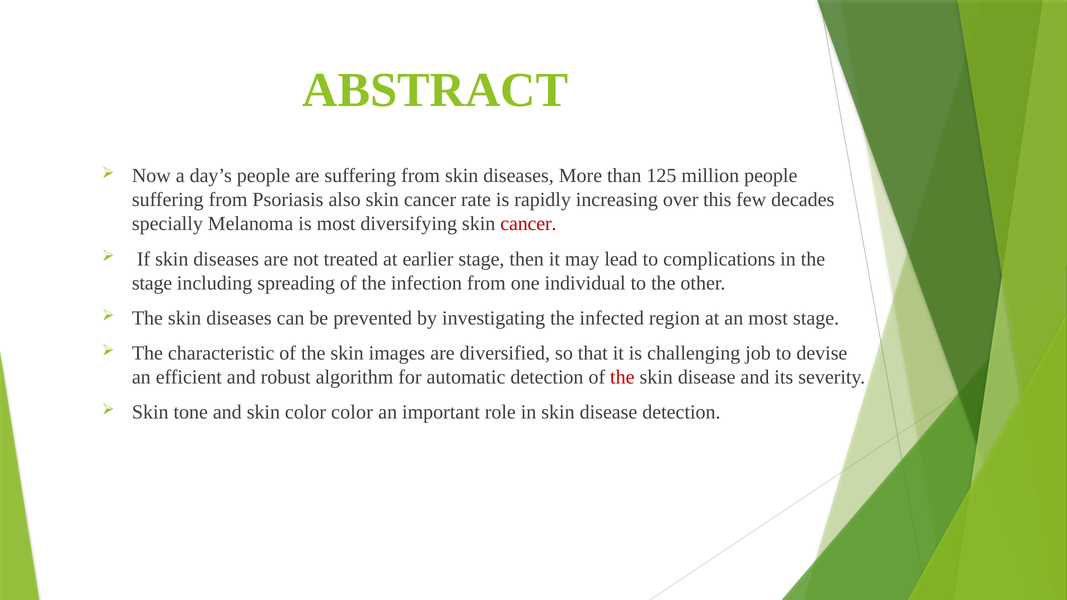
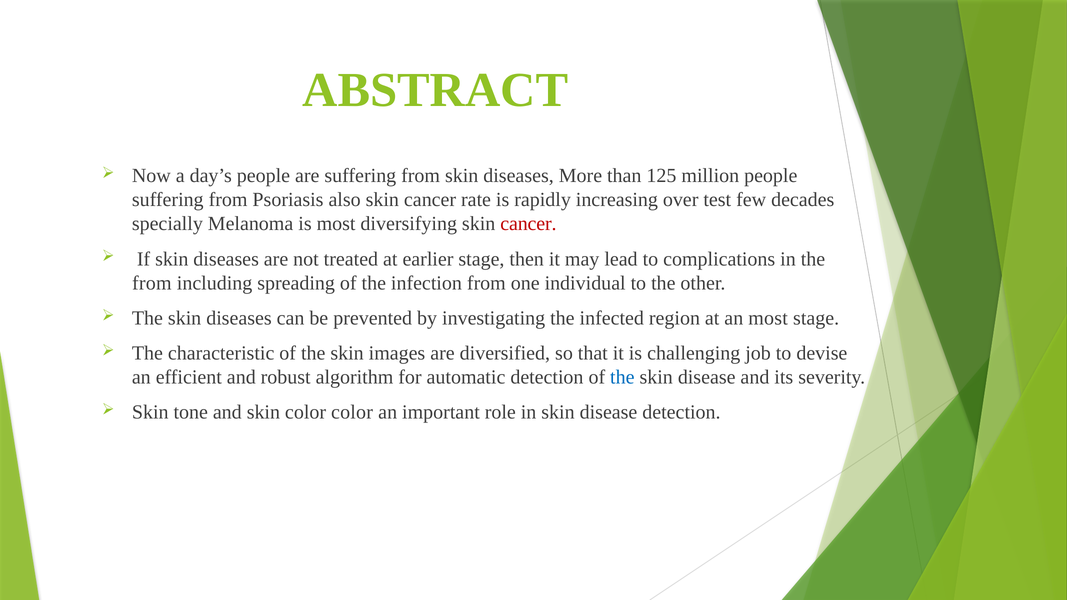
this: this -> test
stage at (152, 283): stage -> from
the at (622, 377) colour: red -> blue
